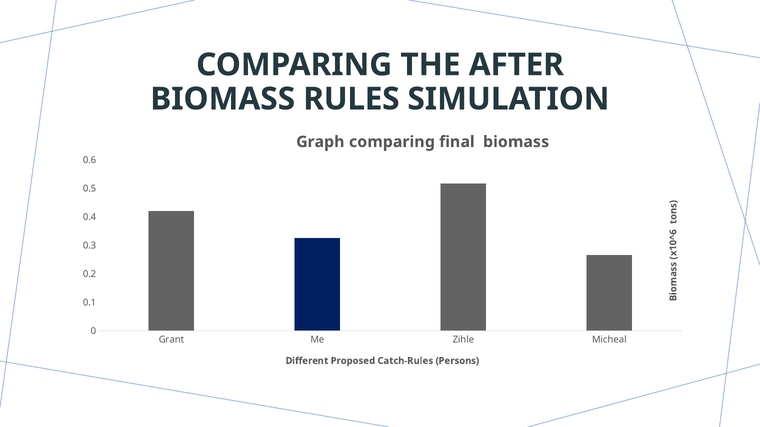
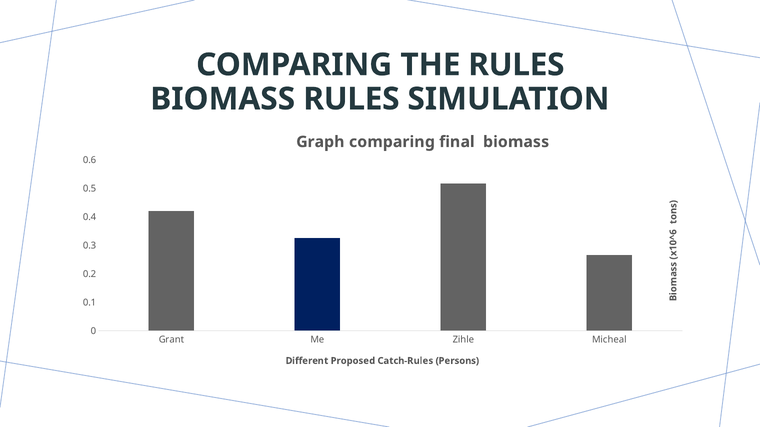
THE AFTER: AFTER -> RULES
